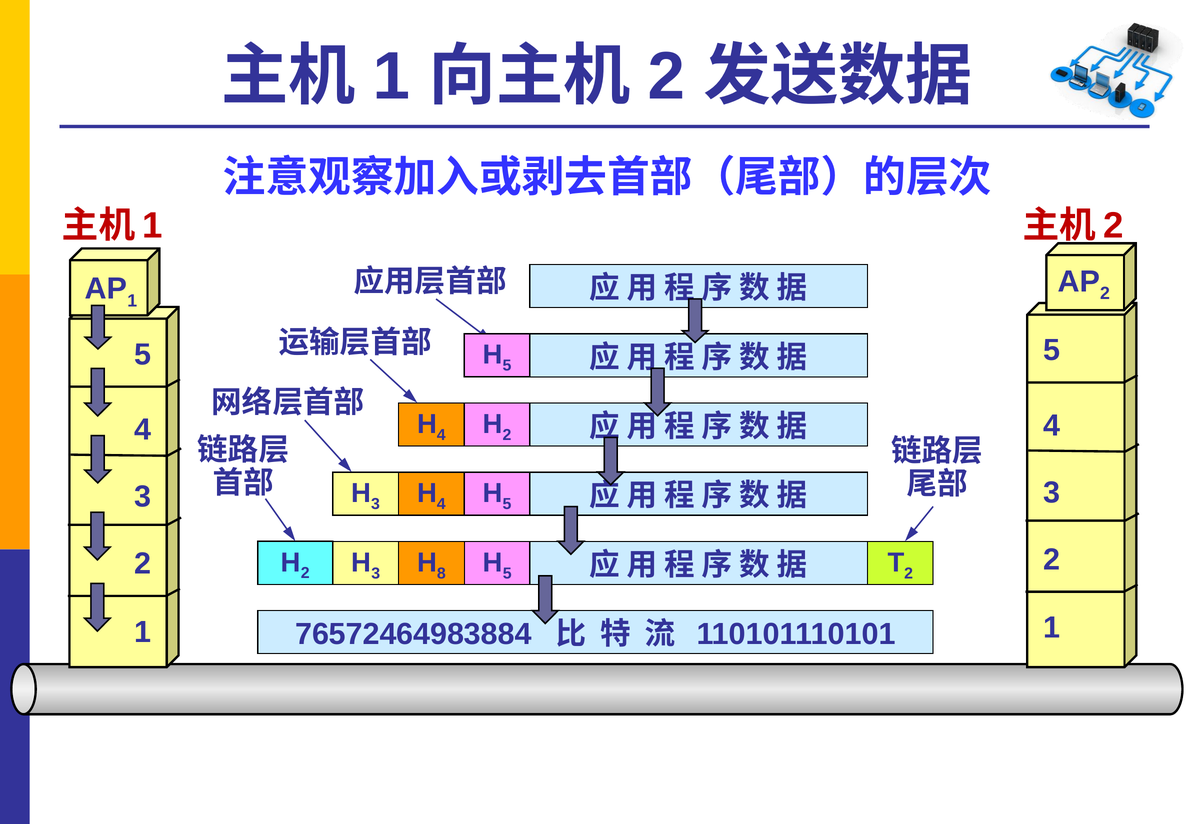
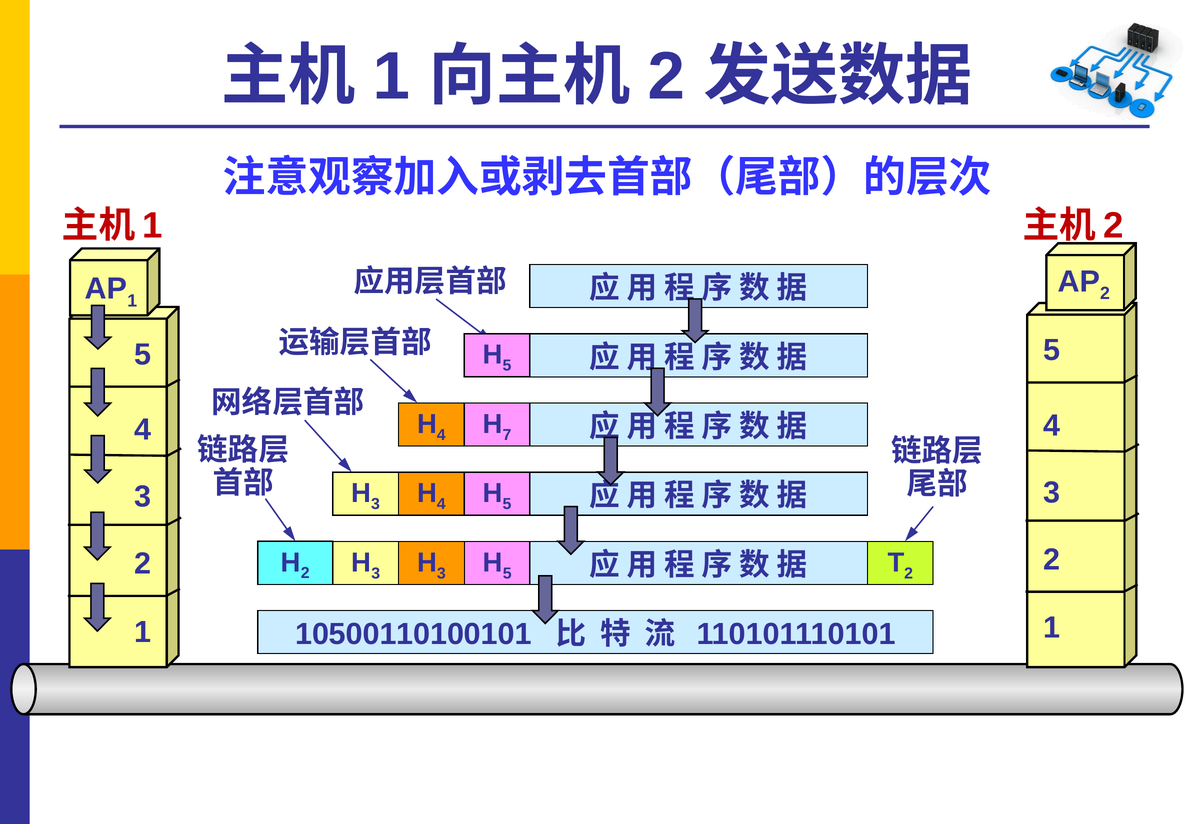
2 at (507, 435): 2 -> 7
8 at (441, 574): 8 -> 3
76572464983884: 76572464983884 -> 10500110100101
